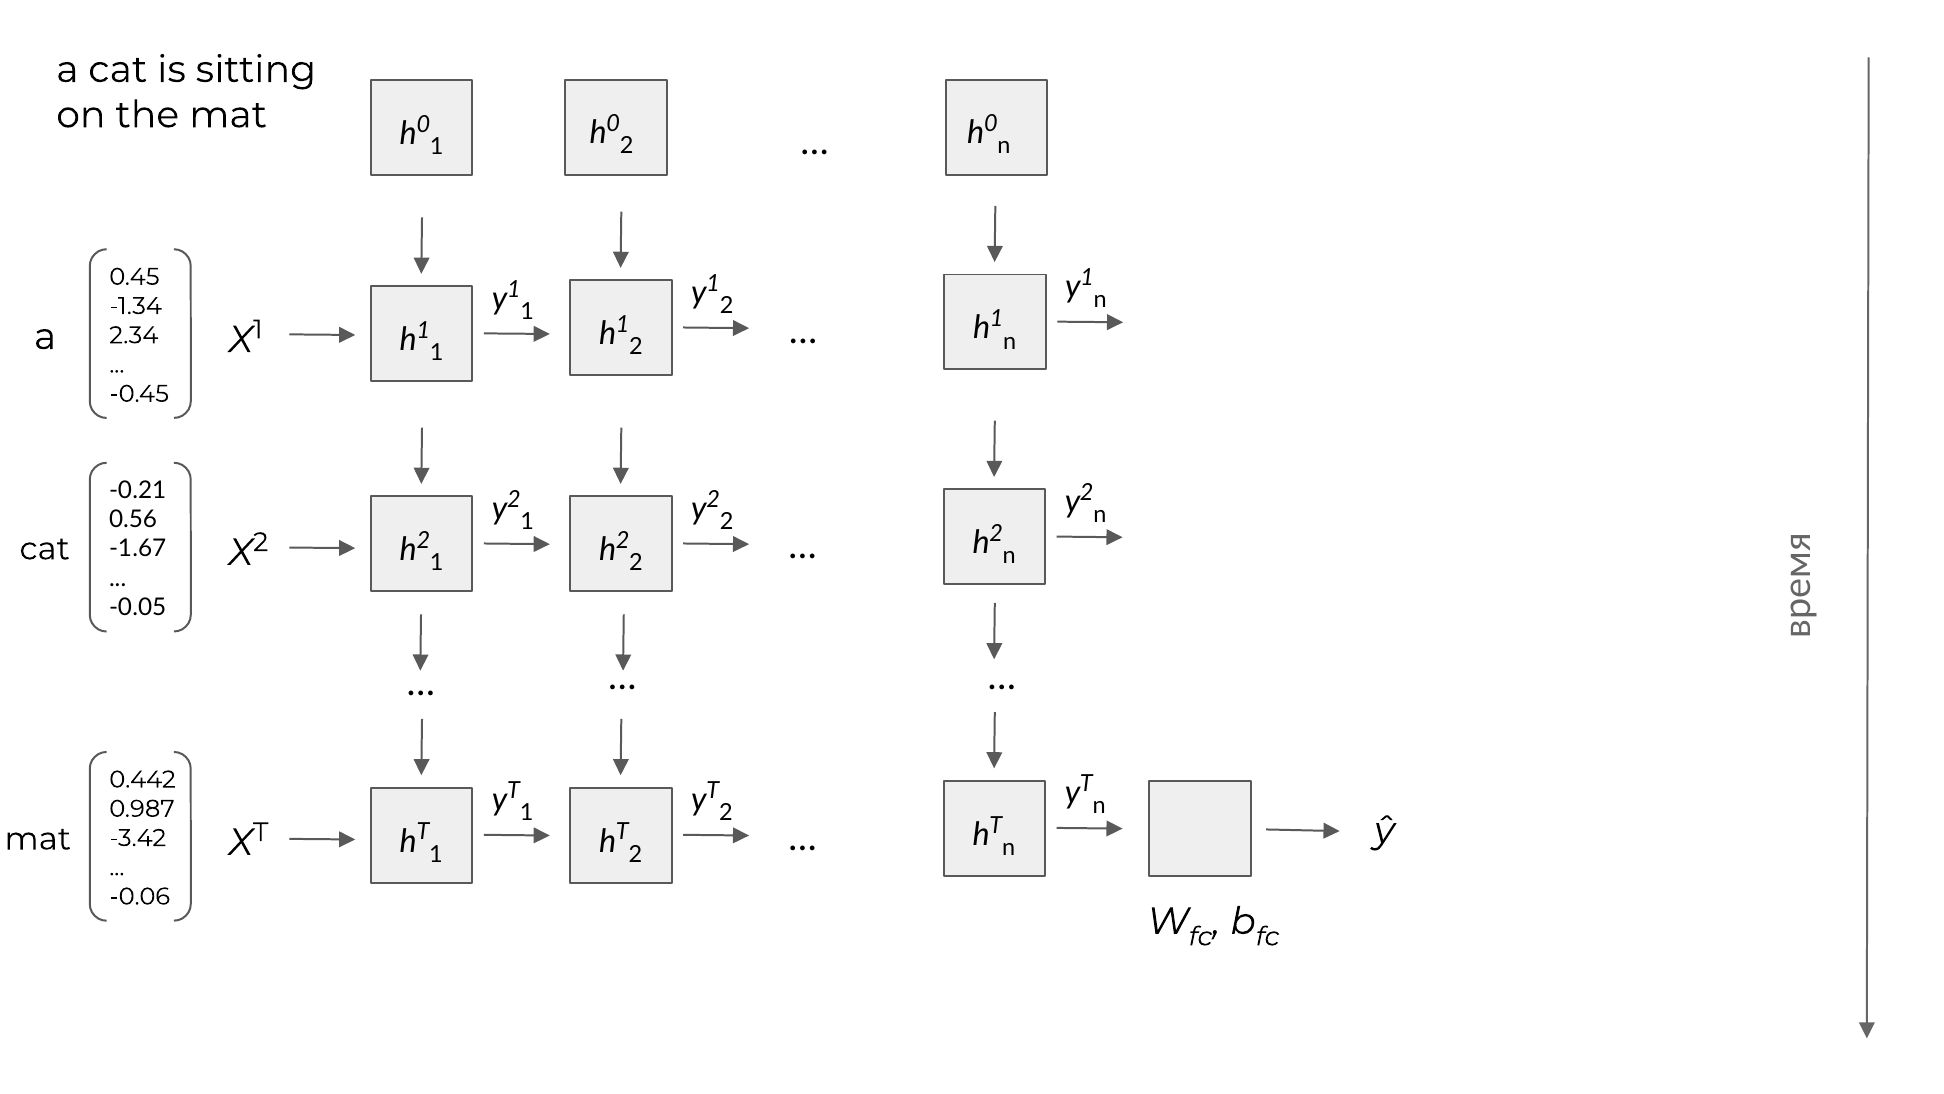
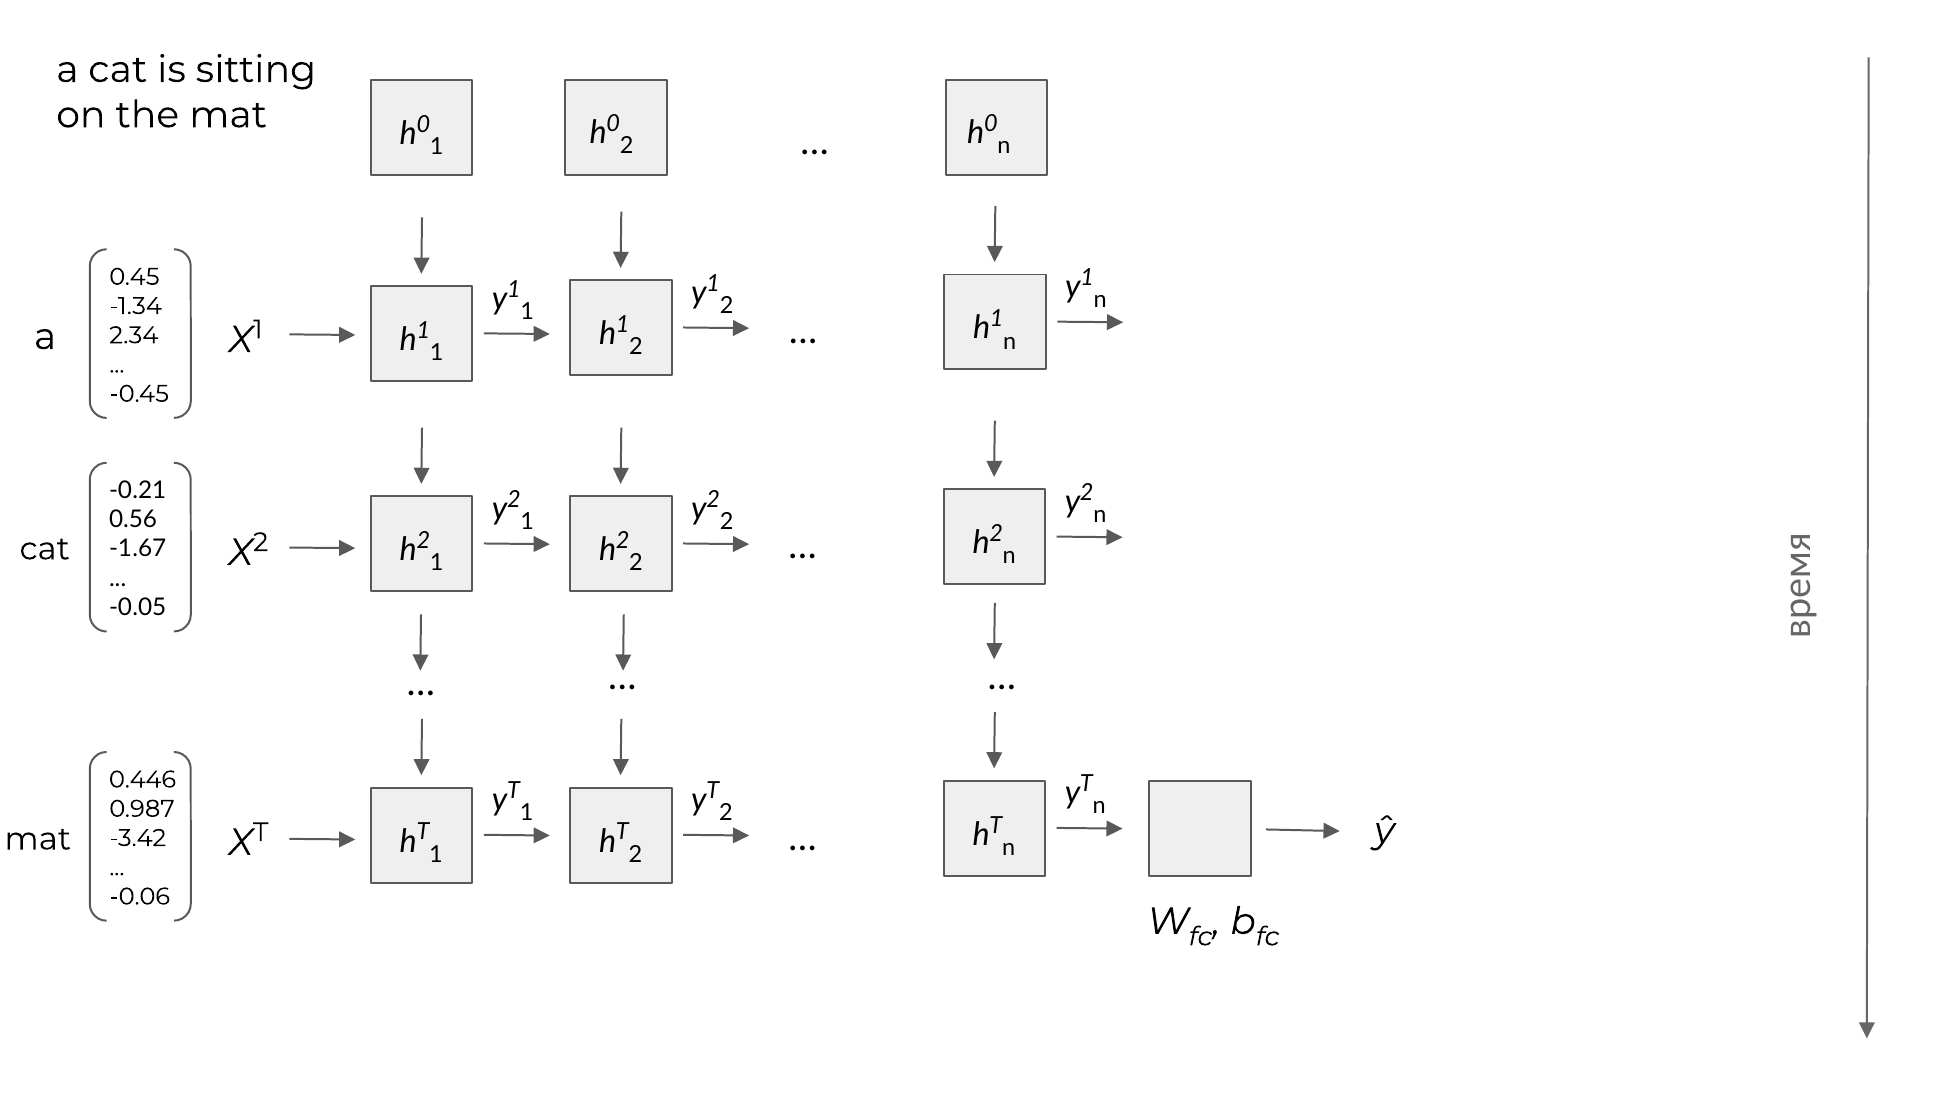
0.442: 0.442 -> 0.446
